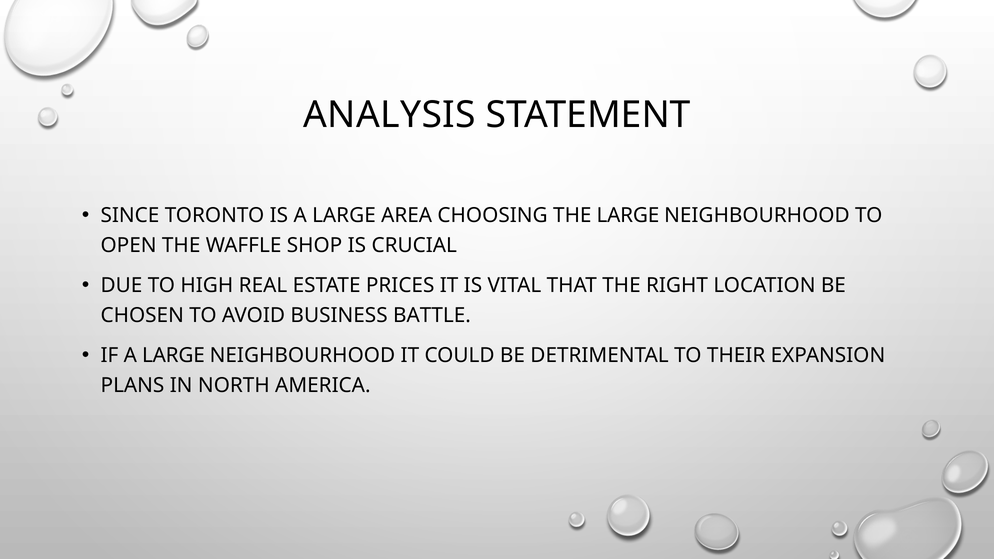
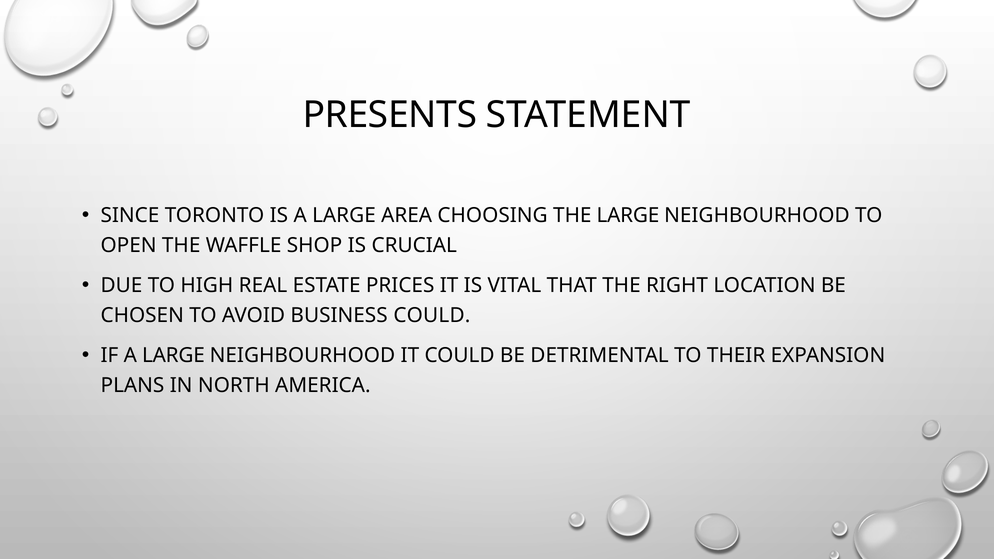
ANALYSIS: ANALYSIS -> PRESENTS
BUSINESS BATTLE: BATTLE -> COULD
